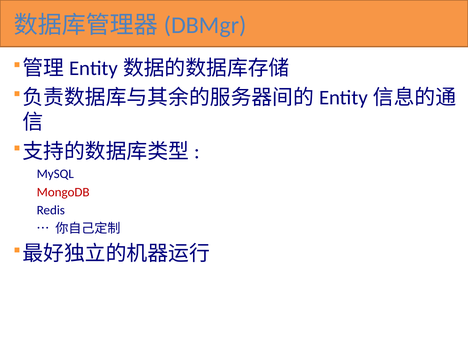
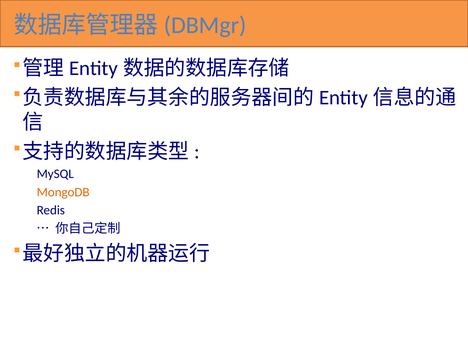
MongoDB colour: red -> orange
